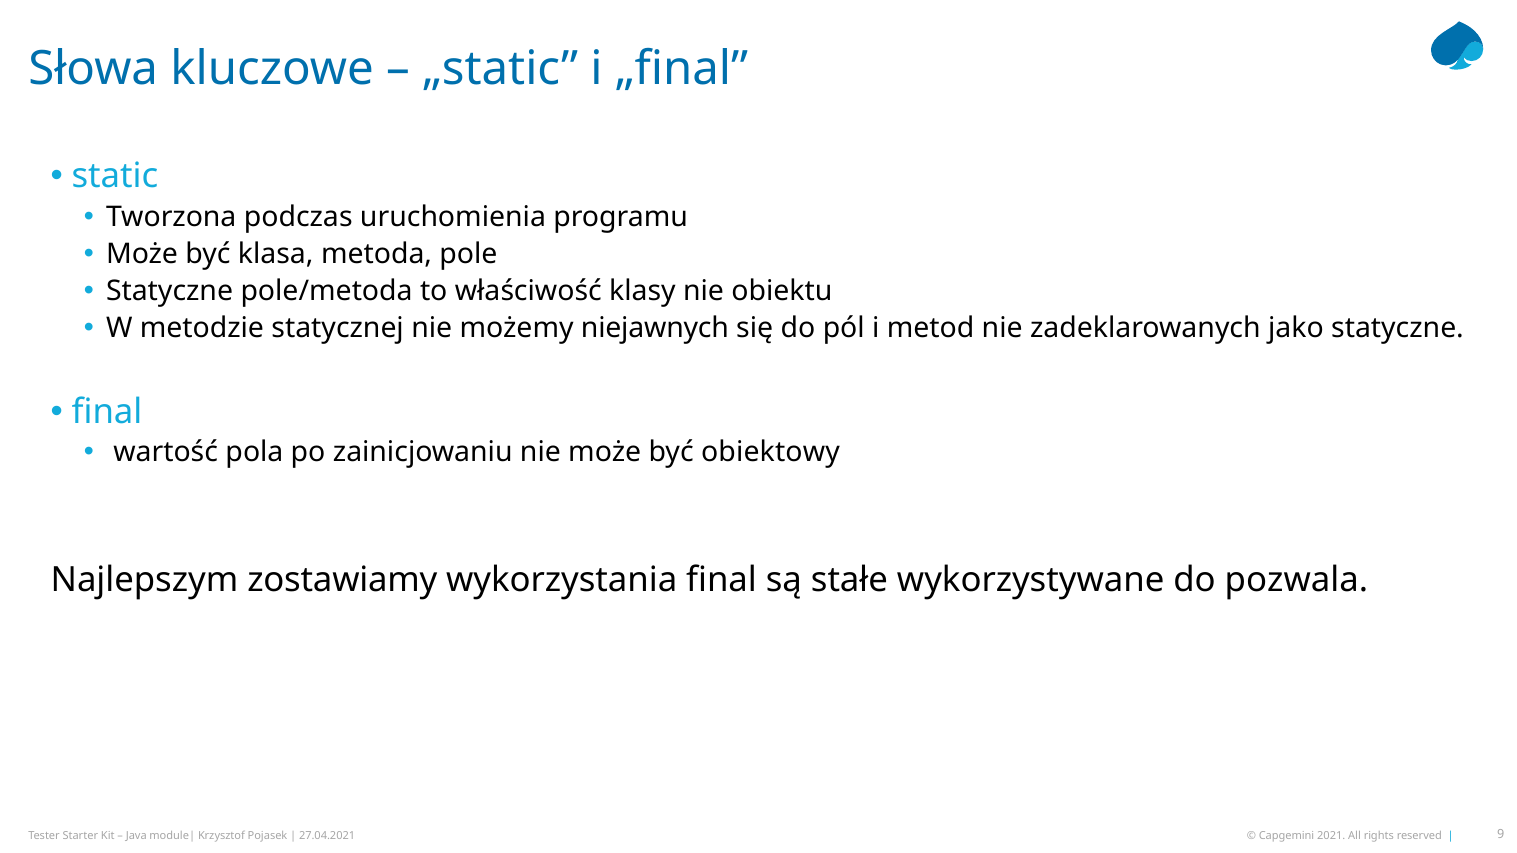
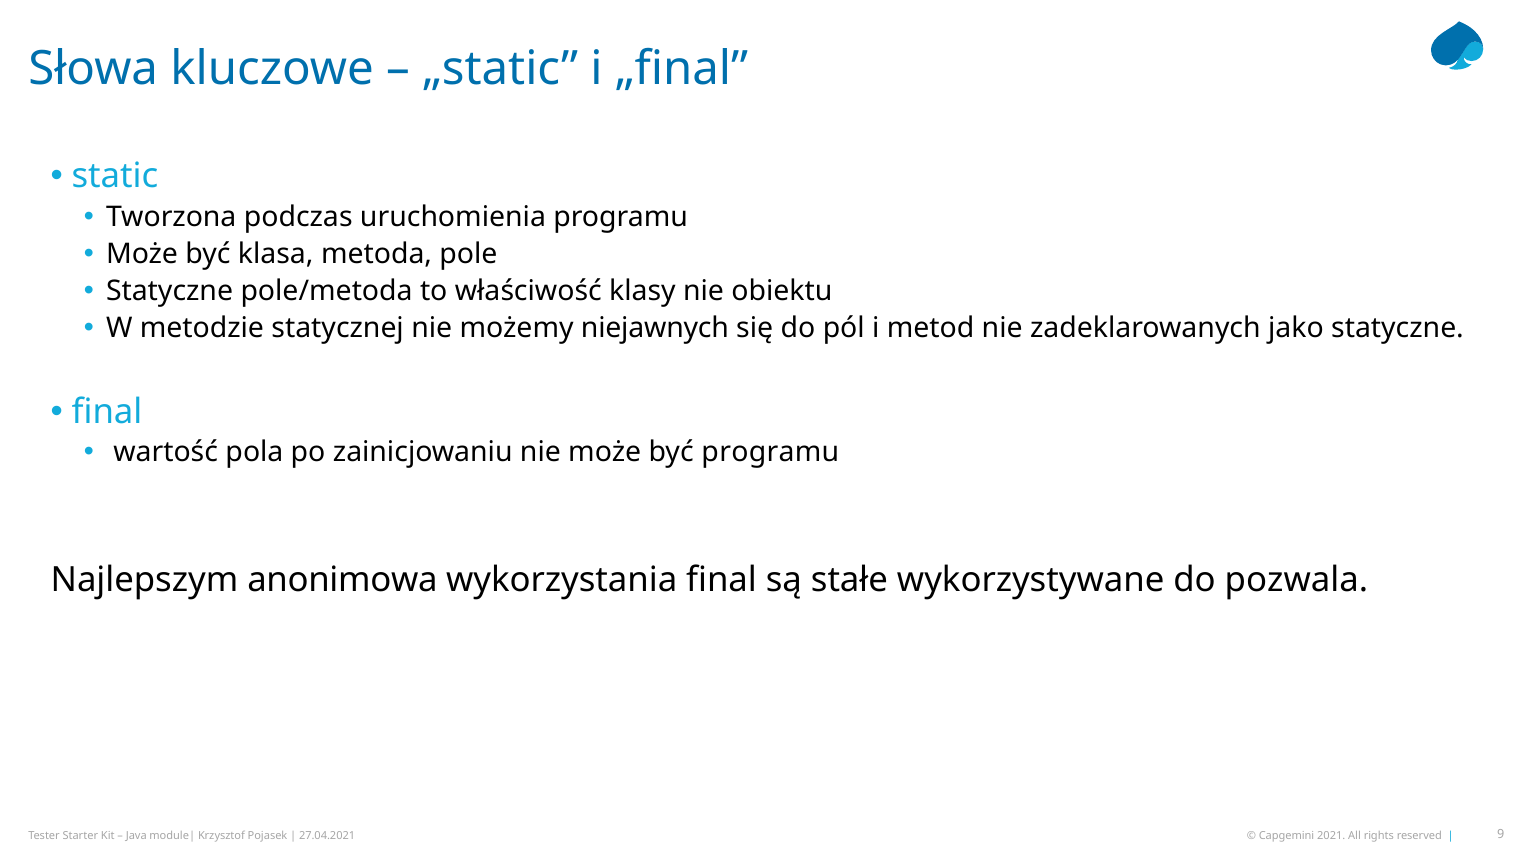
być obiektowy: obiektowy -> programu
zostawiamy: zostawiamy -> anonimowa
